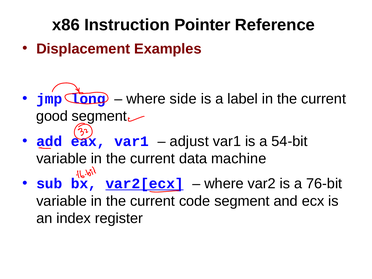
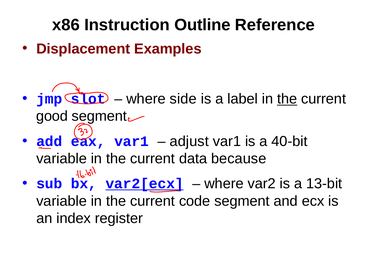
Pointer: Pointer -> Outline
long: long -> slot
the at (287, 99) underline: none -> present
54-bit: 54-bit -> 40-bit
machine: machine -> because
76-bit: 76-bit -> 13-bit
